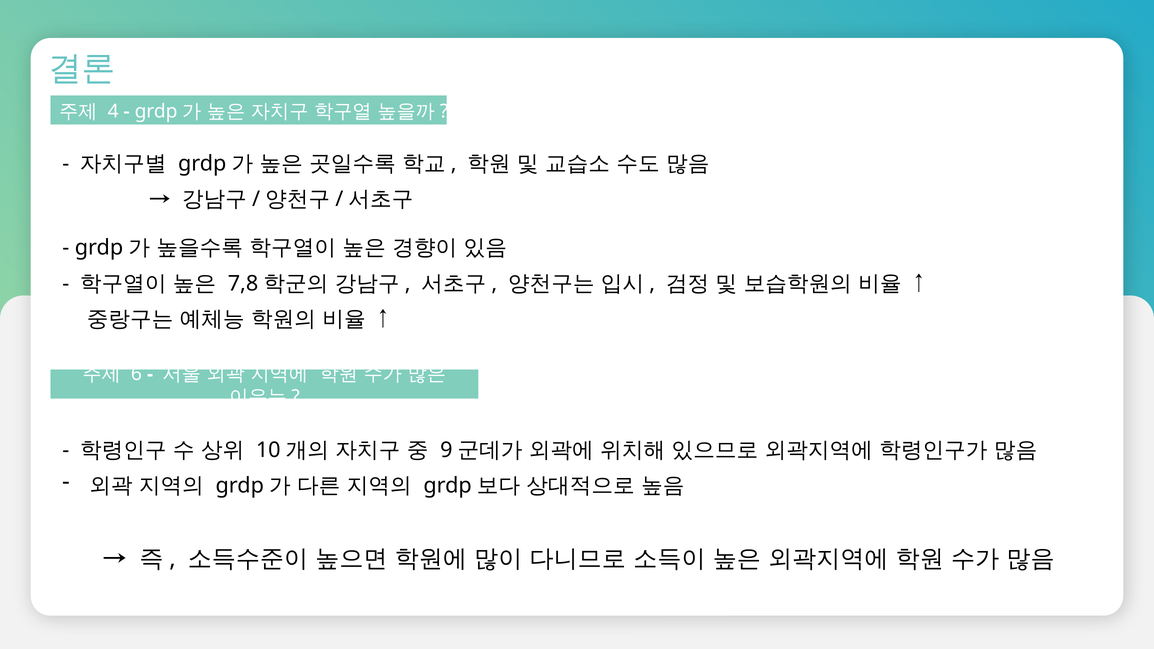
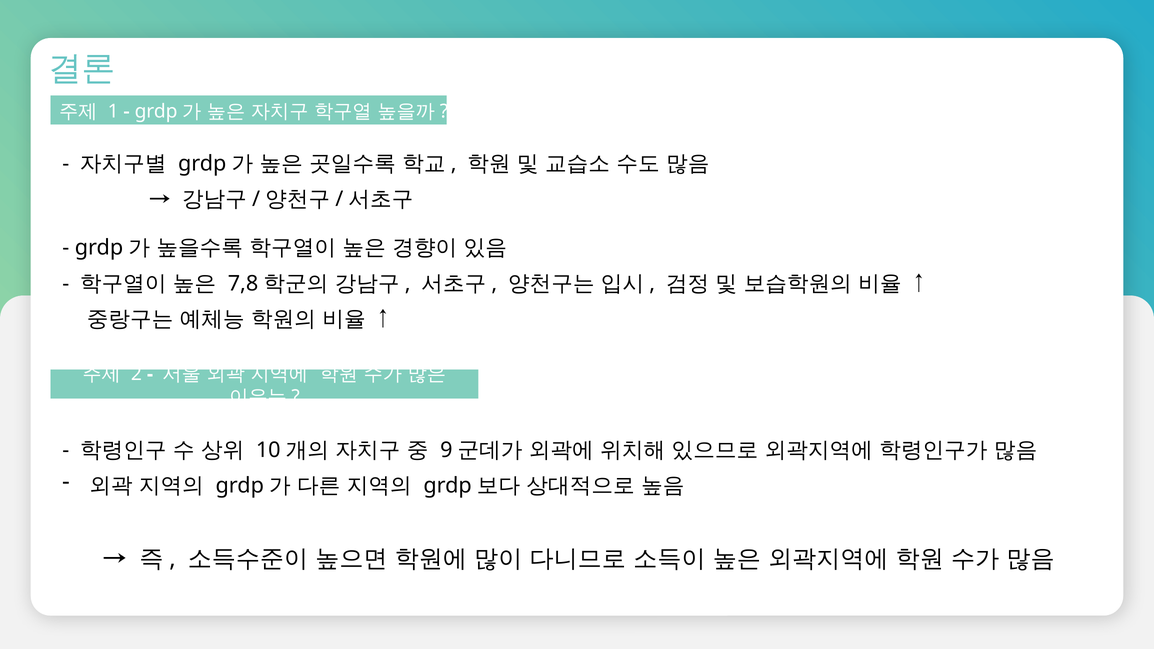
4: 4 -> 1
6: 6 -> 2
